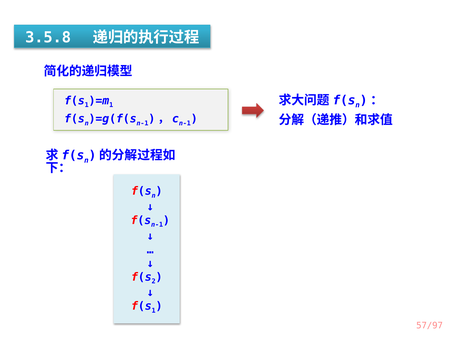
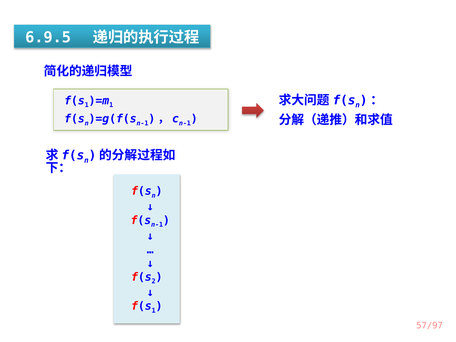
3.5.8: 3.5.8 -> 6.9.5
